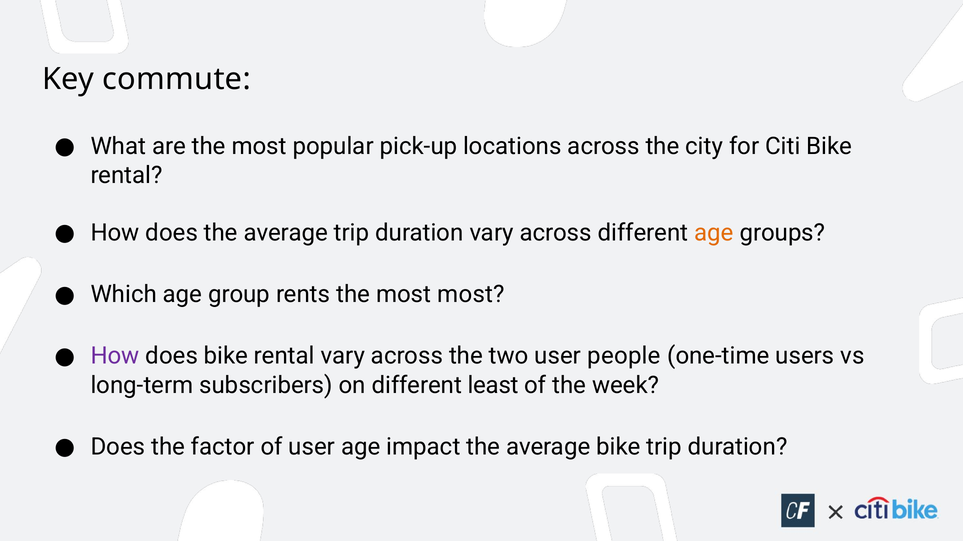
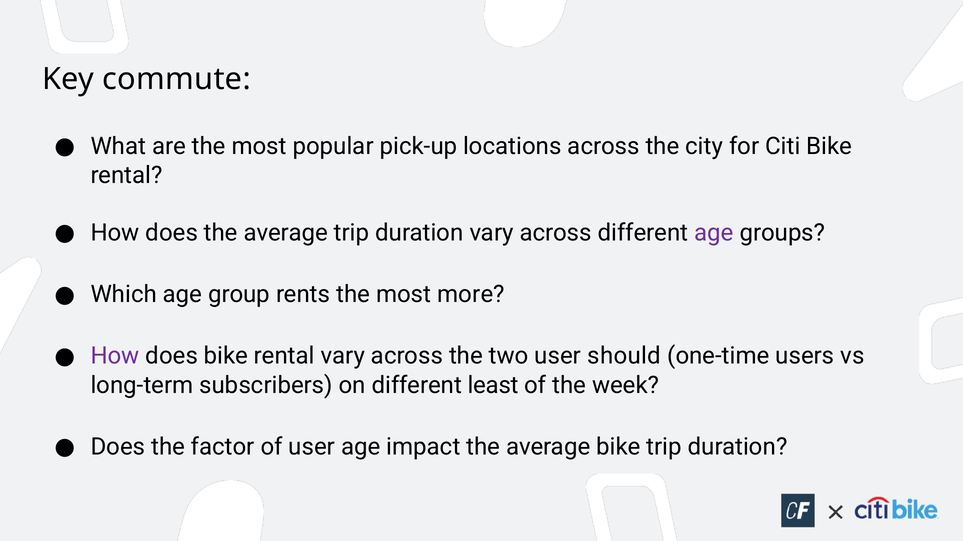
age at (714, 233) colour: orange -> purple
most most: most -> more
people: people -> should
